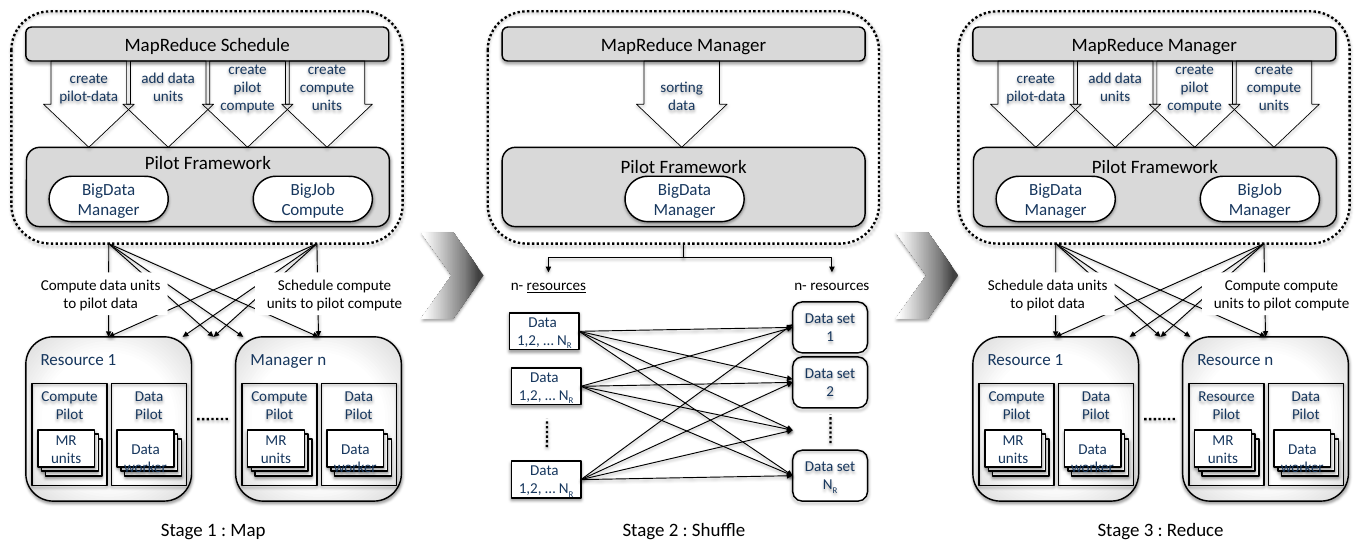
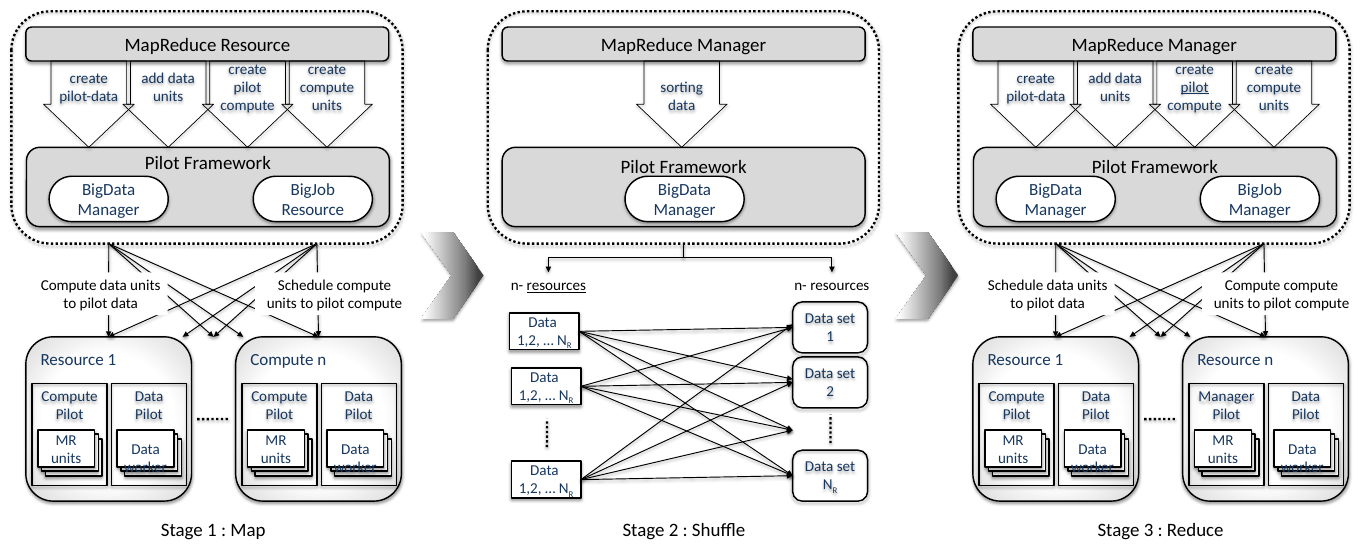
MapReduce Schedule: Schedule -> Resource
pilot at (1195, 87) underline: none -> present
Compute at (313, 210): Compute -> Resource
Manager at (282, 360): Manager -> Compute
Resource at (1226, 397): Resource -> Manager
